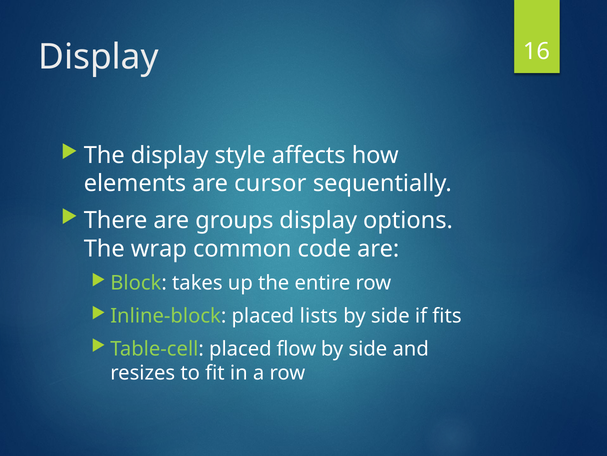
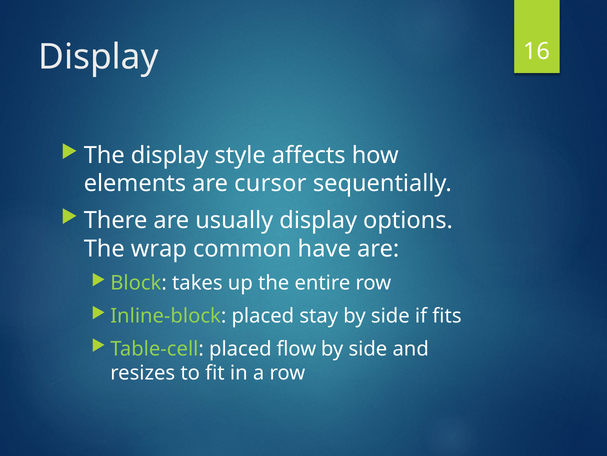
groups: groups -> usually
code: code -> have
lists: lists -> stay
